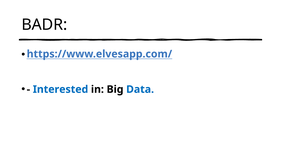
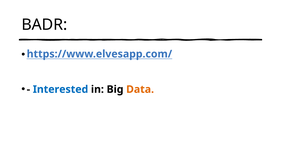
Data colour: blue -> orange
